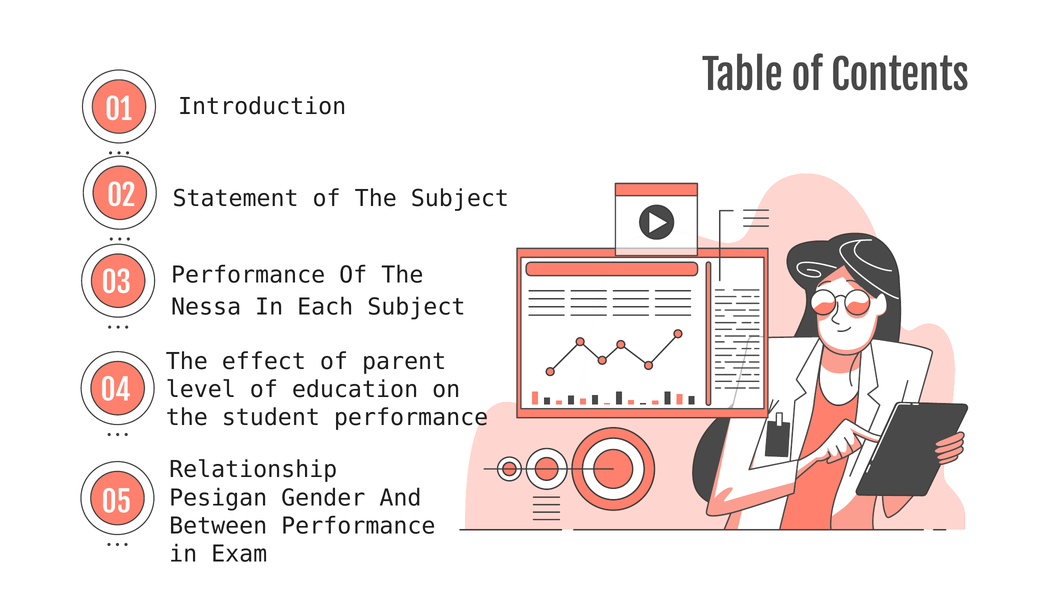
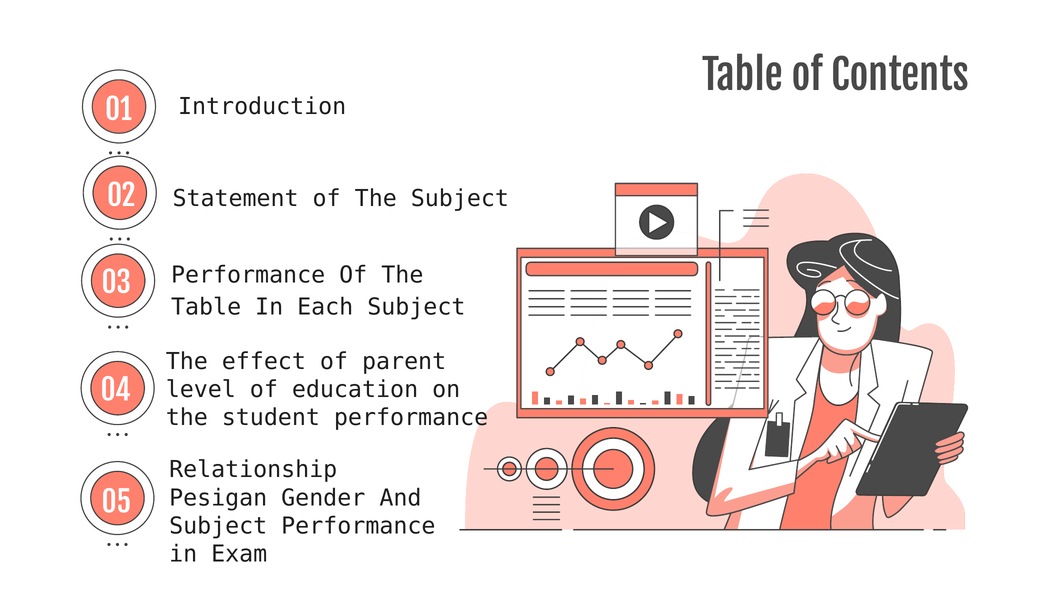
Nessa at (206, 307): Nessa -> Table
Between at (218, 526): Between -> Subject
